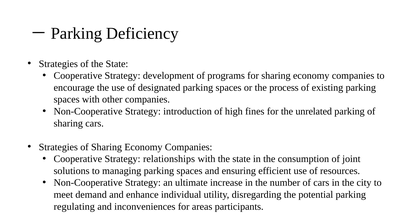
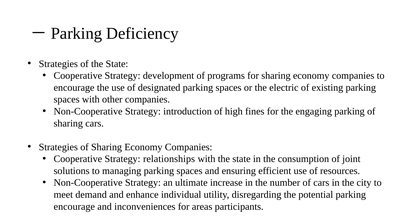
process: process -> electric
unrelated: unrelated -> engaging
regulating at (74, 207): regulating -> encourage
